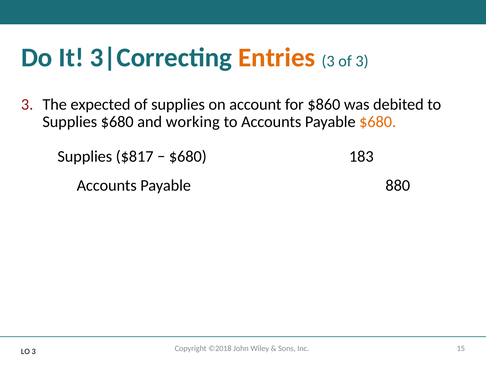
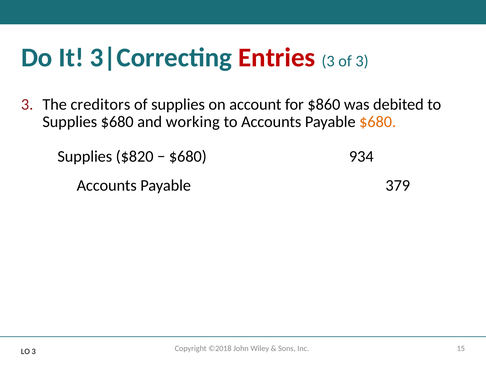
Entries colour: orange -> red
expected: expected -> creditors
$817: $817 -> $820
183: 183 -> 934
880: 880 -> 379
